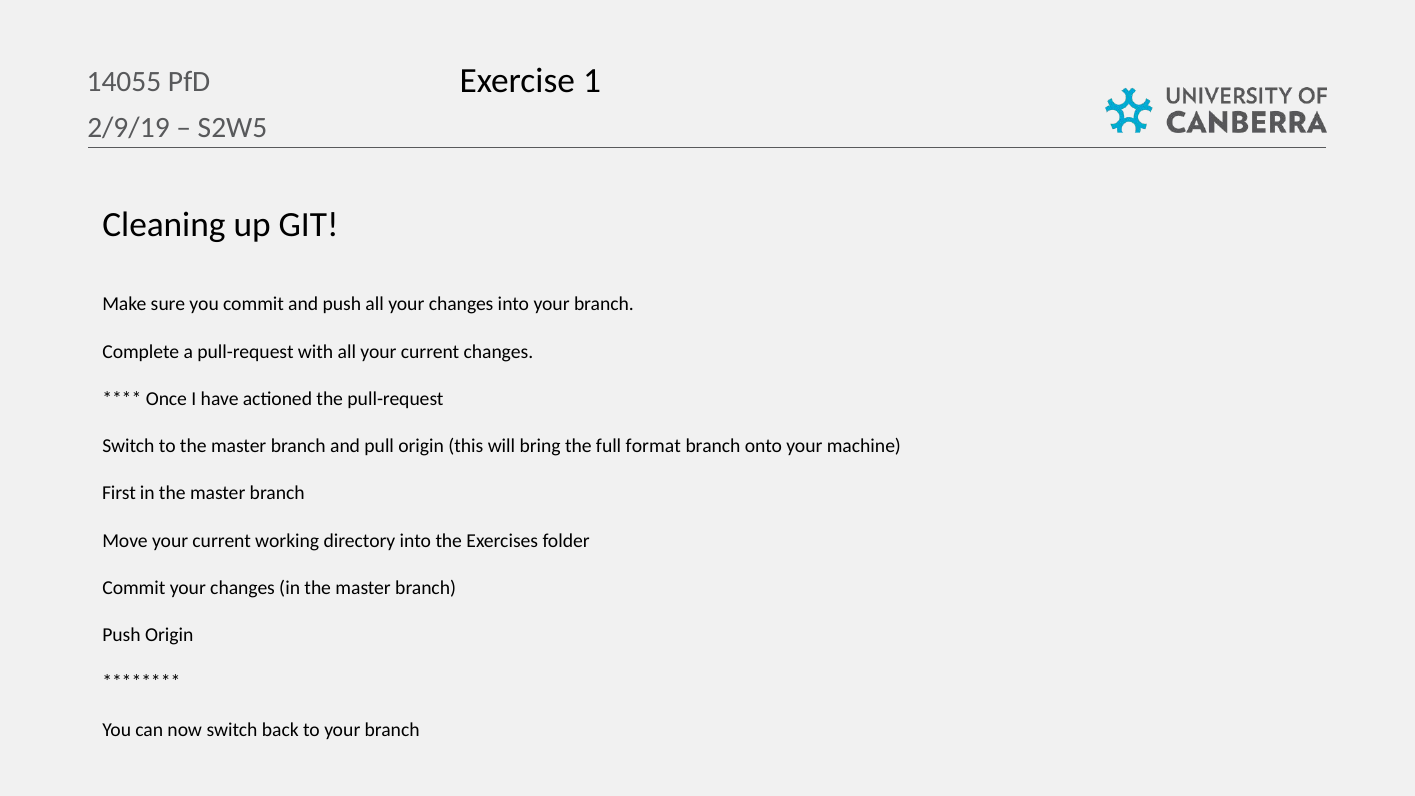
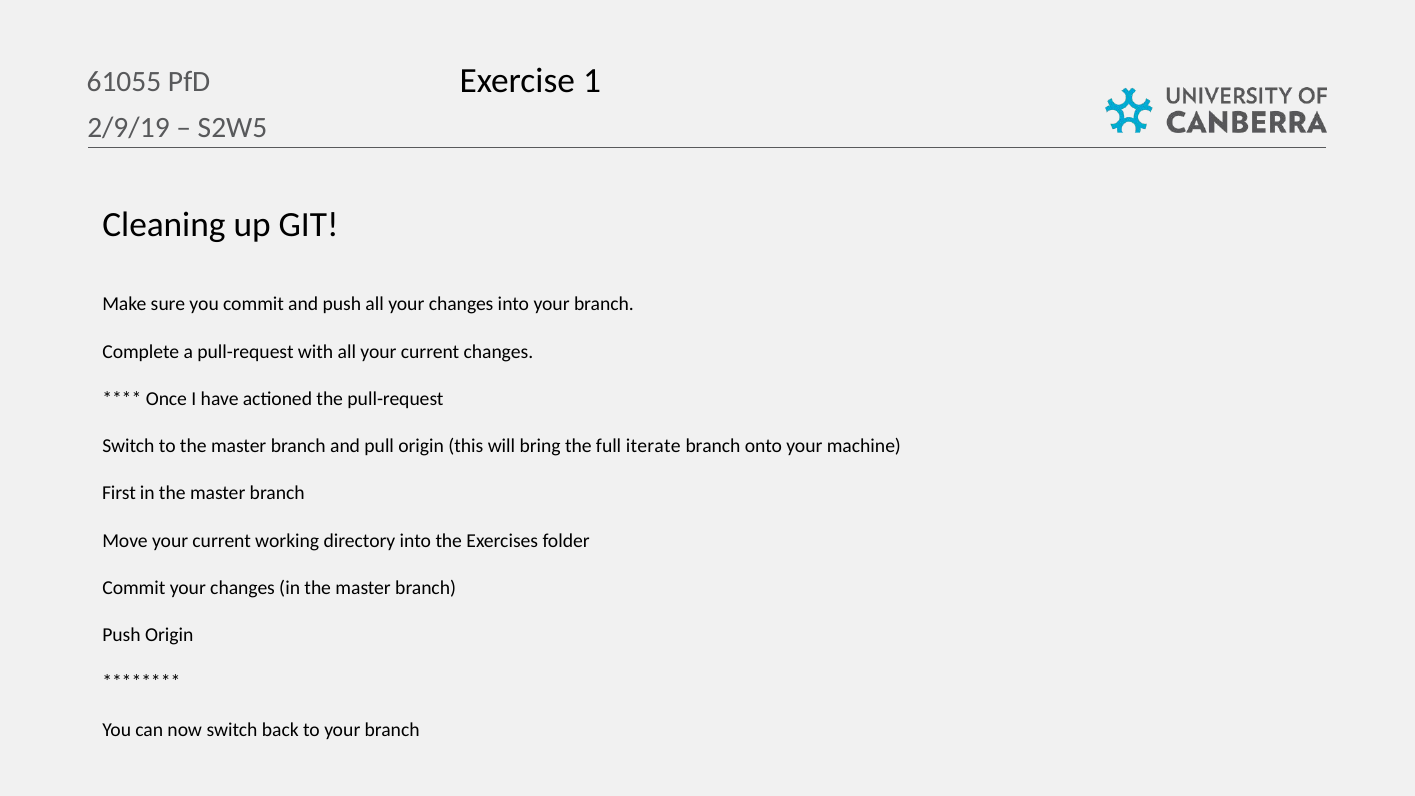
14055: 14055 -> 61055
format: format -> iterate
